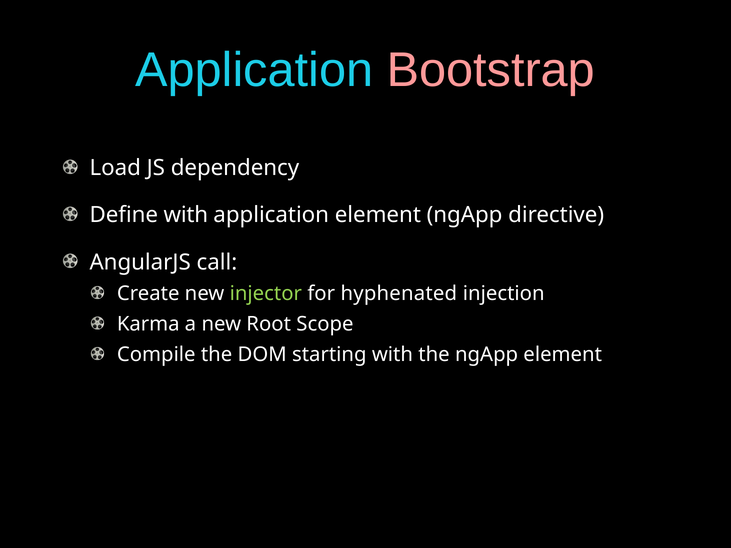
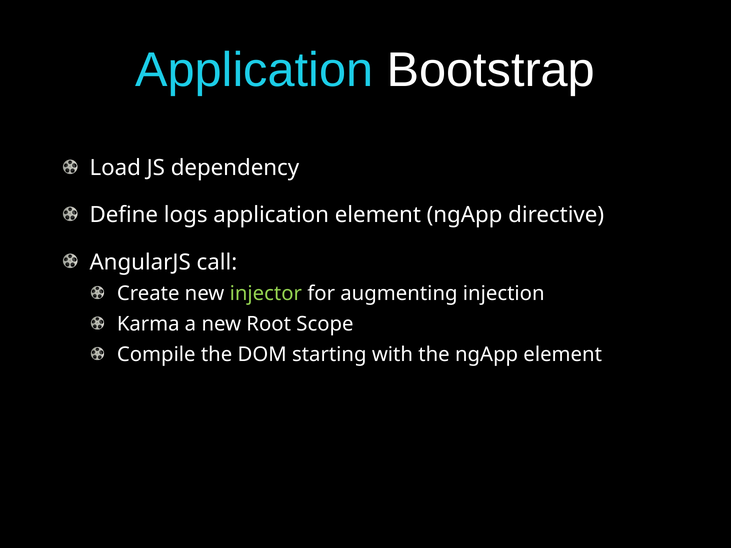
Bootstrap colour: pink -> white
Define with: with -> logs
hyphenated: hyphenated -> augmenting
